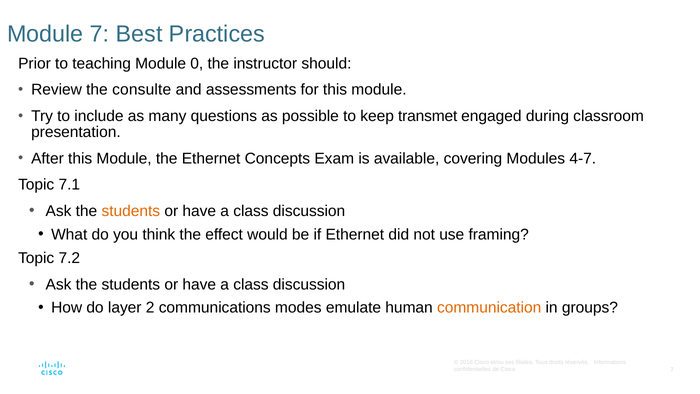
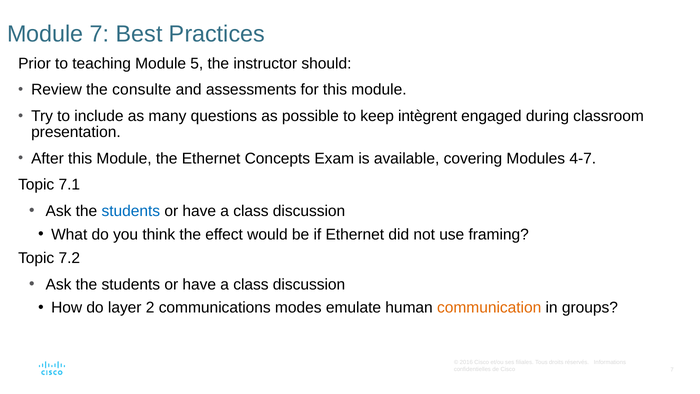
0: 0 -> 5
transmet: transmet -> intègrent
students at (131, 211) colour: orange -> blue
